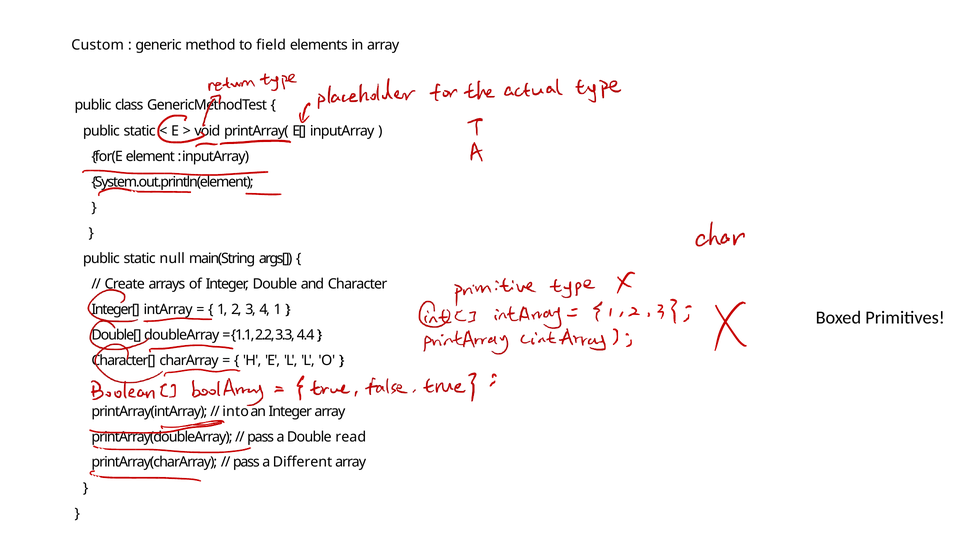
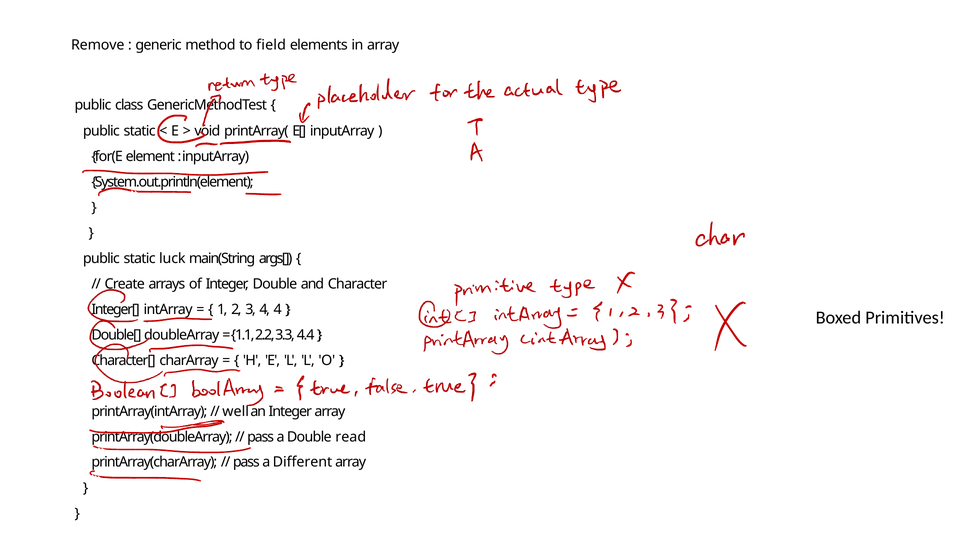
Custom: Custom -> Remove
null: null -> luck
4 1: 1 -> 4
into: into -> well
